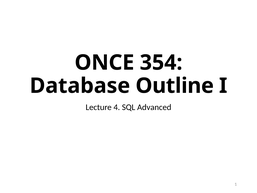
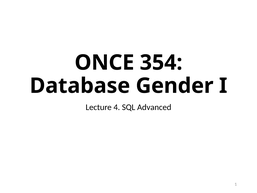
Outline: Outline -> Gender
